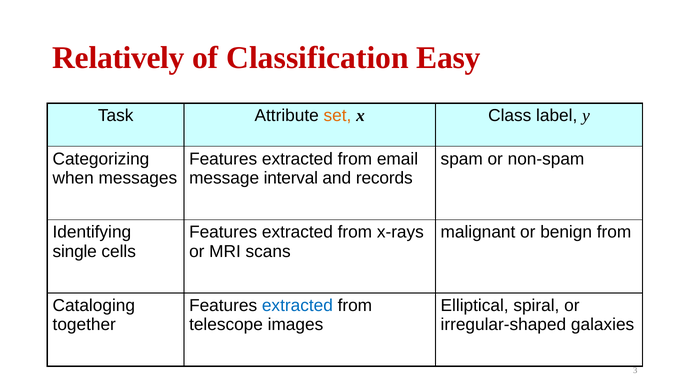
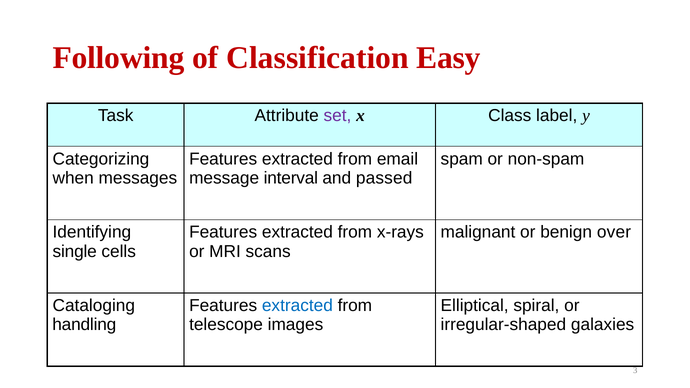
Relatively: Relatively -> Following
set colour: orange -> purple
records: records -> passed
benign from: from -> over
together: together -> handling
